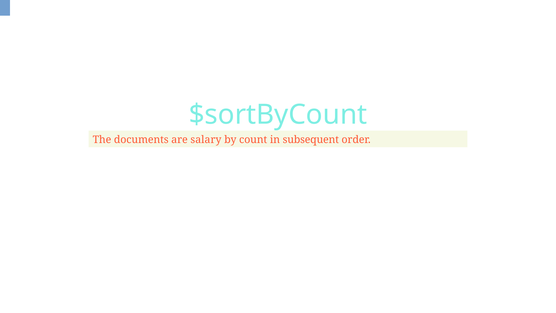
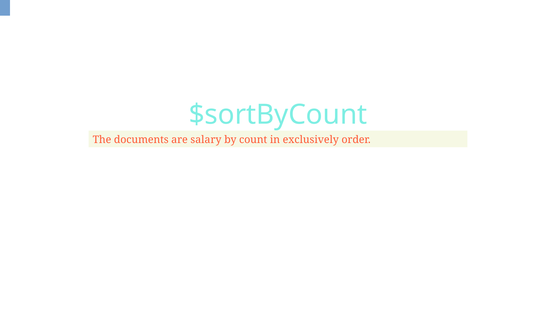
subsequent: subsequent -> exclusively
